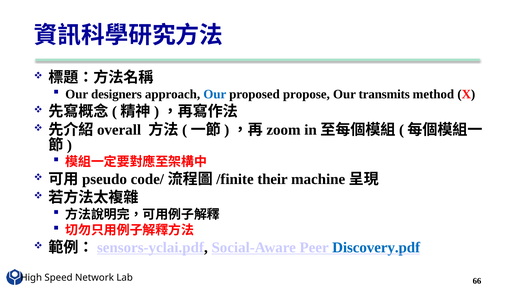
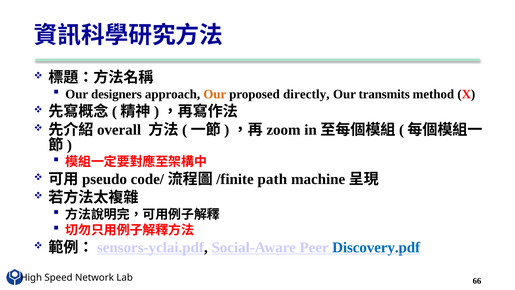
Our at (215, 94) colour: blue -> orange
propose: propose -> directly
their: their -> path
